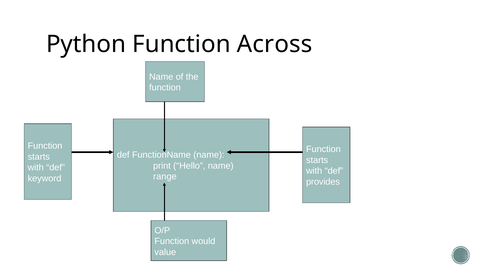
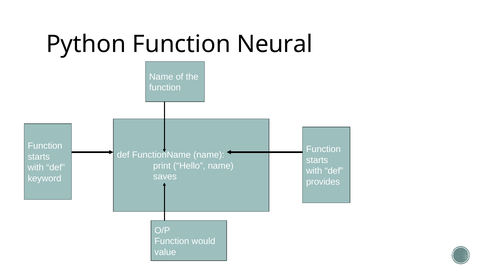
Across: Across -> Neural
range: range -> saves
